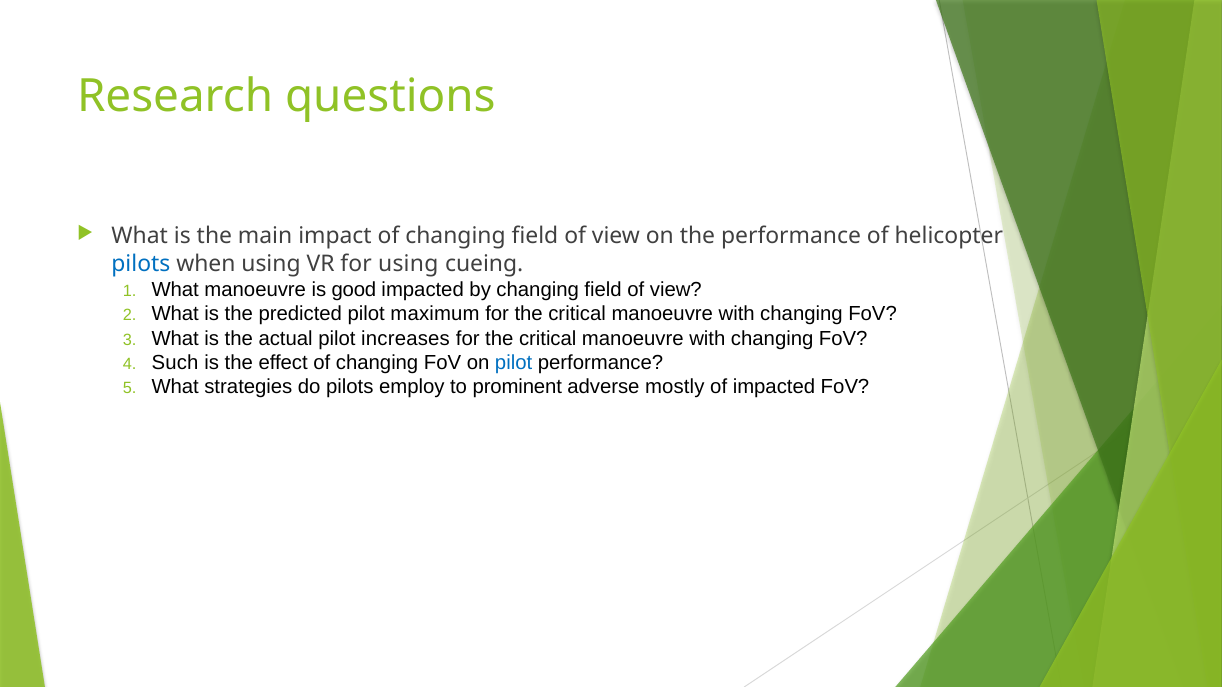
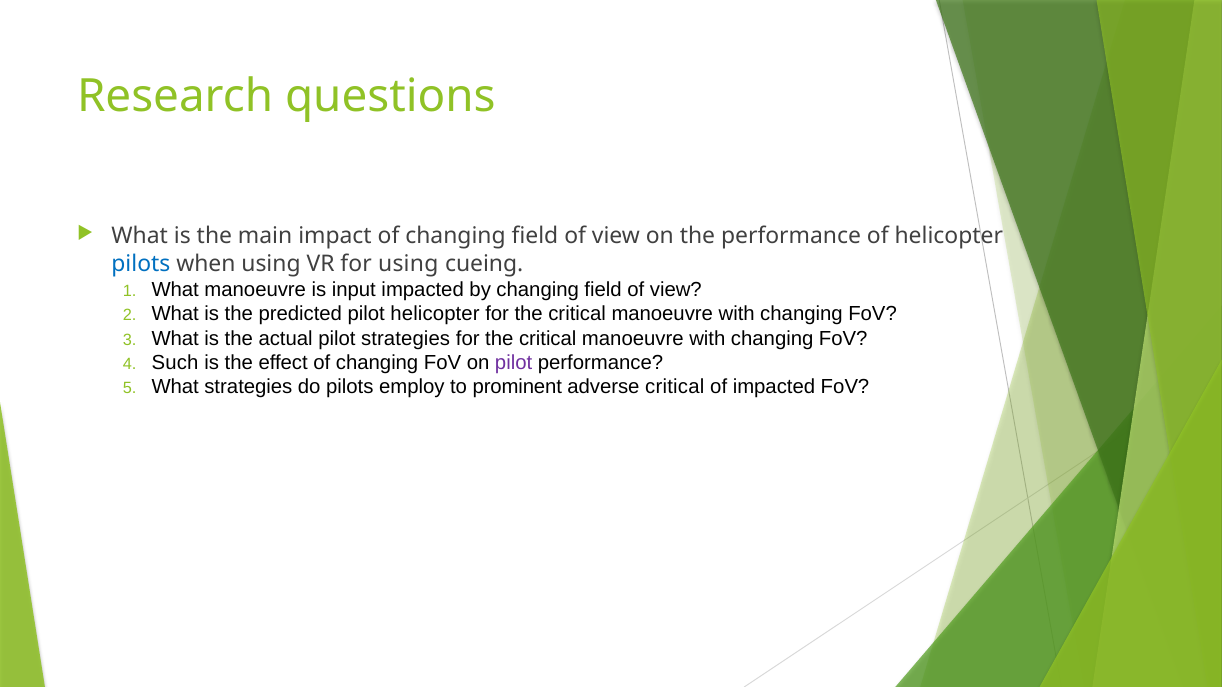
good: good -> input
pilot maximum: maximum -> helicopter
pilot increases: increases -> strategies
pilot at (514, 363) colour: blue -> purple
adverse mostly: mostly -> critical
